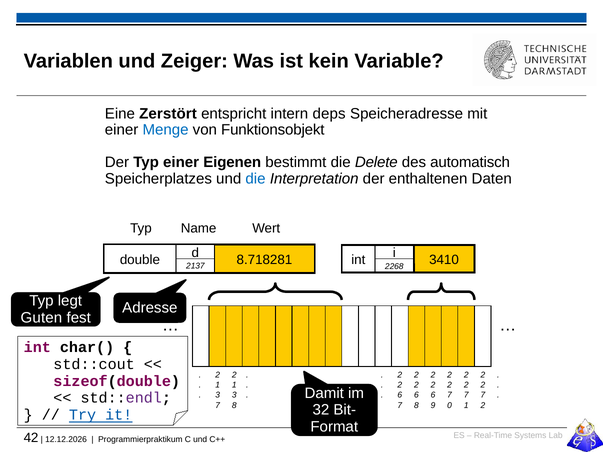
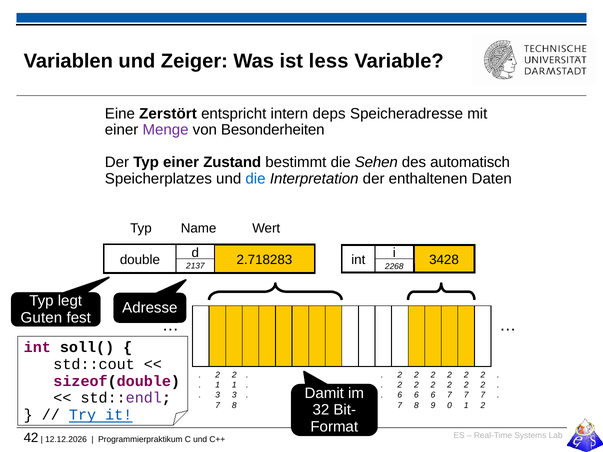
kein: kein -> less
Menge colour: blue -> purple
Funktionsobjekt: Funktionsobjekt -> Besonderheiten
Eigenen: Eigenen -> Zustand
Delete: Delete -> Sehen
8.718281: 8.718281 -> 2.718283
3410: 3410 -> 3428
char(: char( -> soll(
